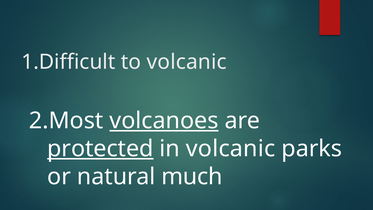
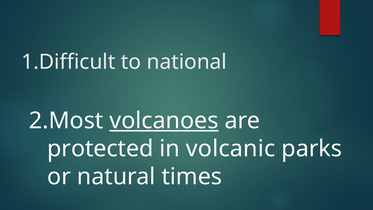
to volcanic: volcanic -> national
protected underline: present -> none
much: much -> times
